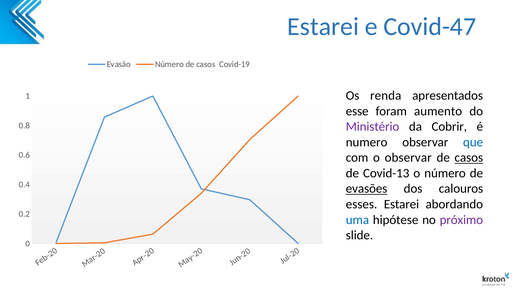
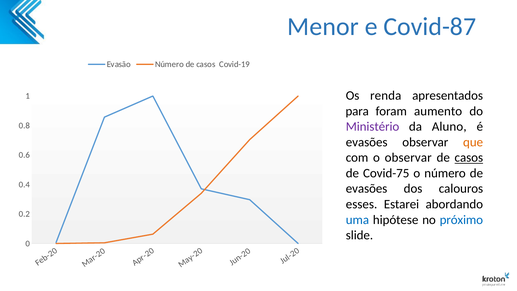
Estarei at (323, 26): Estarei -> Menor
Covid-47: Covid-47 -> Covid-87
esse: esse -> para
Cobrir: Cobrir -> Aluno
numero at (367, 142): numero -> evasões
que colour: blue -> orange
Covid-13: Covid-13 -> Covid-75
evasões at (367, 189) underline: present -> none
próximo colour: purple -> blue
